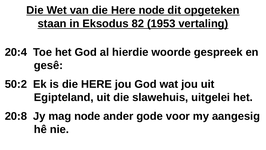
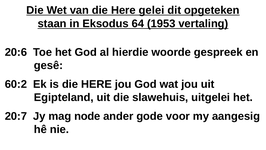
Here node: node -> gelei
82: 82 -> 64
20:4: 20:4 -> 20:6
50:2: 50:2 -> 60:2
20:8: 20:8 -> 20:7
